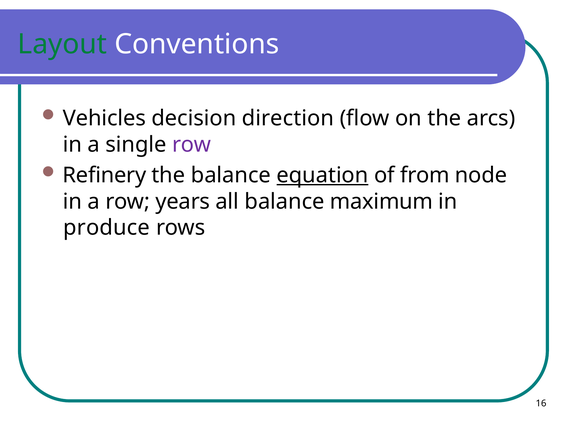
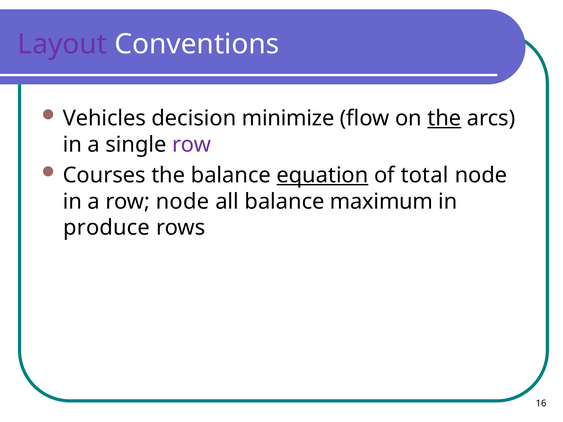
Layout colour: green -> purple
direction: direction -> minimize
the at (444, 118) underline: none -> present
Refinery: Refinery -> Courses
from: from -> total
row years: years -> node
